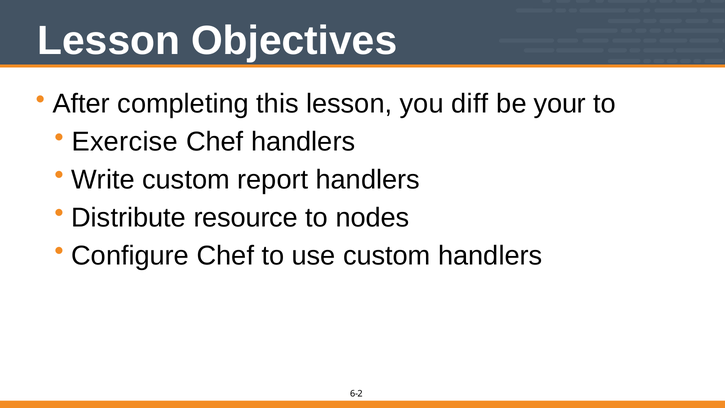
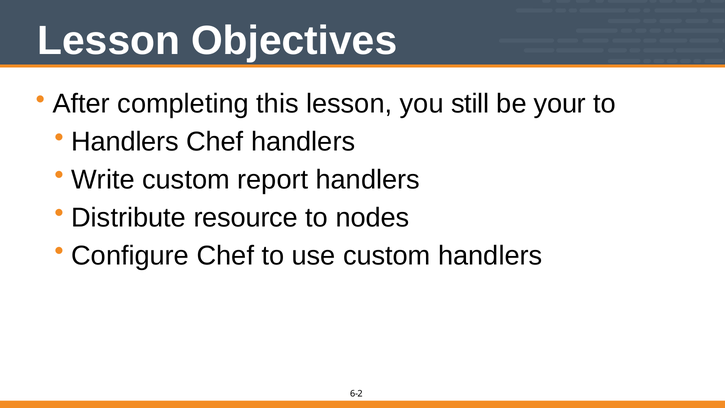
diff: diff -> still
Exercise at (125, 142): Exercise -> Handlers
